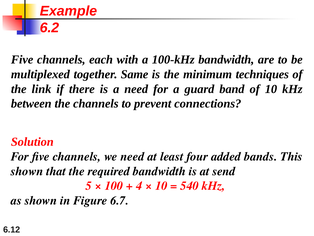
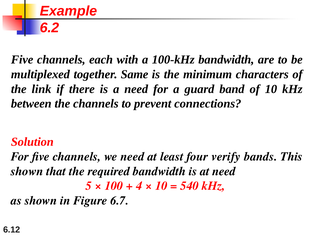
techniques: techniques -> characters
added: added -> verify
at send: send -> need
